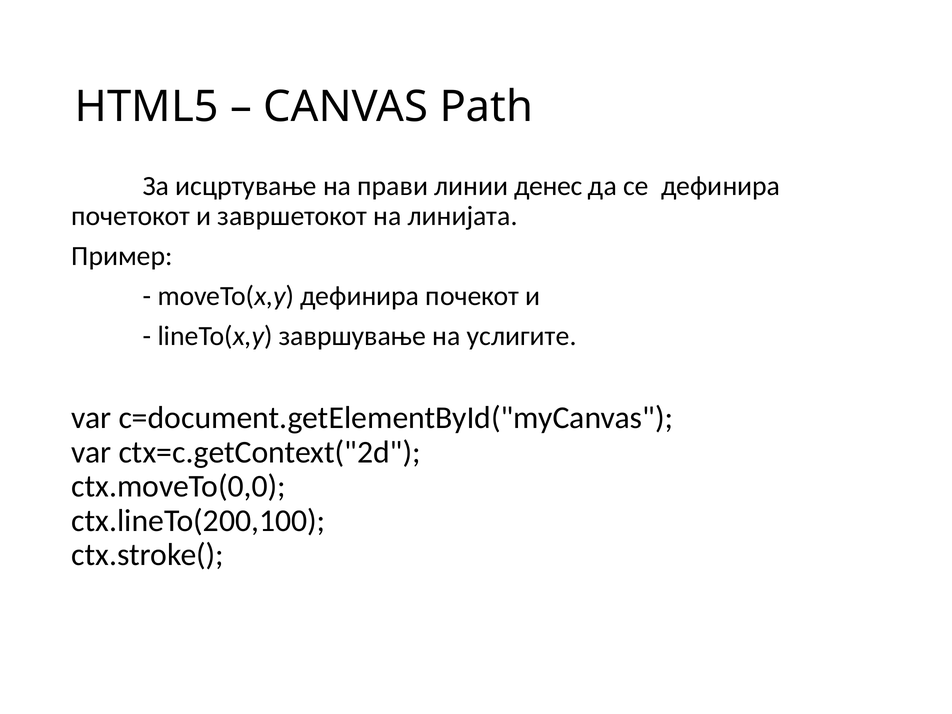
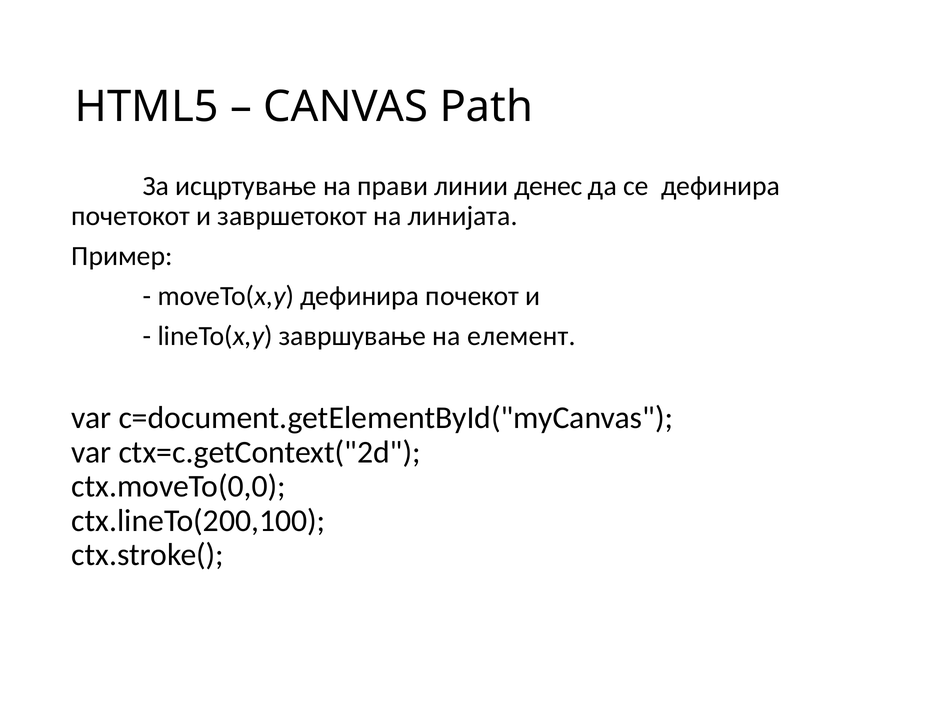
услигите: услигите -> елемент
